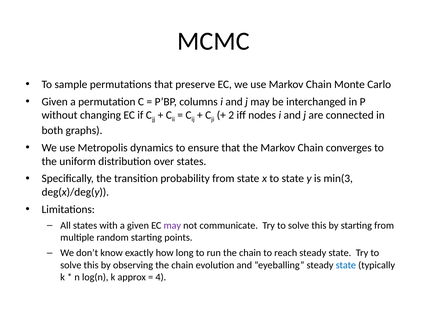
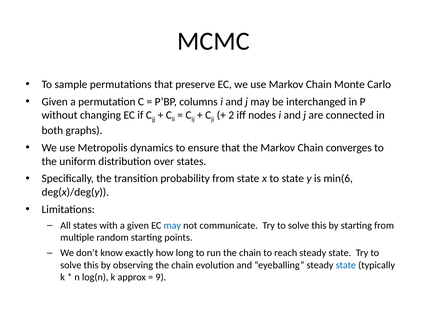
min(3: min(3 -> min(6
may at (172, 226) colour: purple -> blue
4: 4 -> 9
